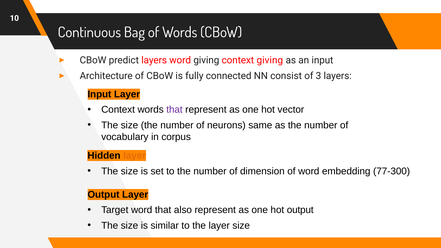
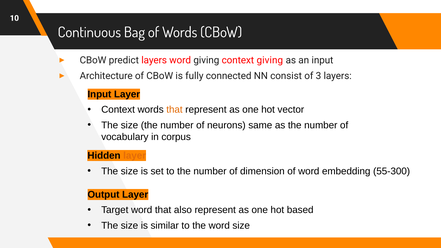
that at (174, 110) colour: purple -> orange
77-300: 77-300 -> 55-300
hot output: output -> based
the layer: layer -> word
